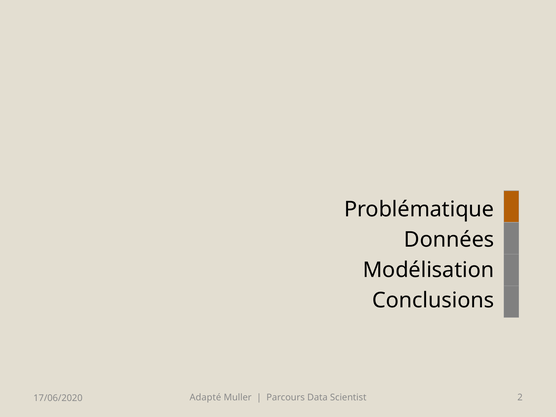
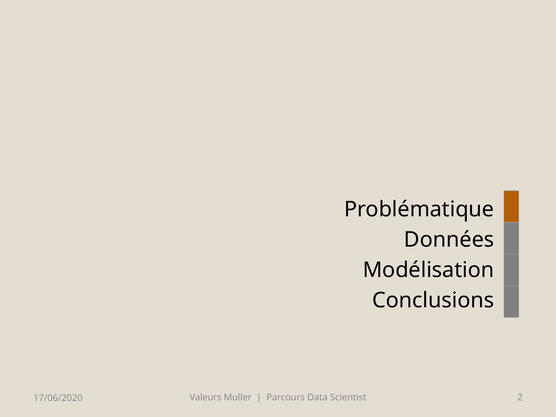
Adapté: Adapté -> Valeurs
